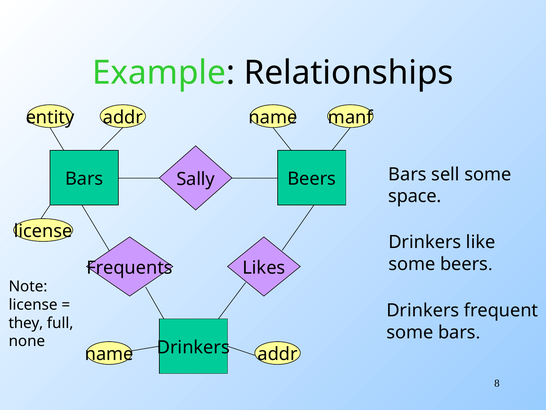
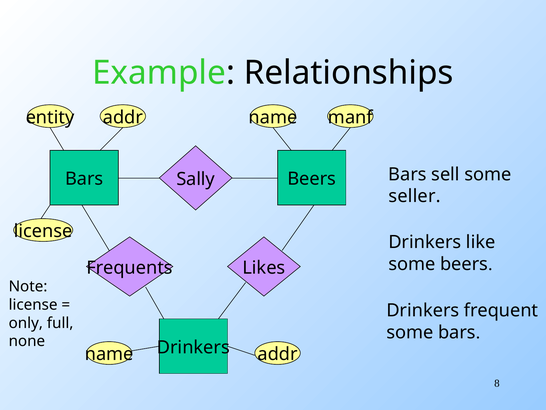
space: space -> seller
they: they -> only
